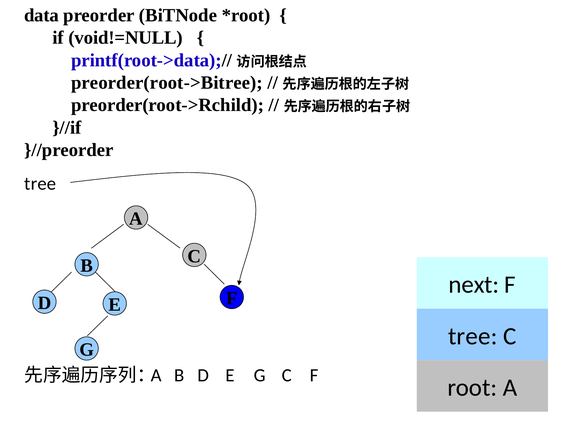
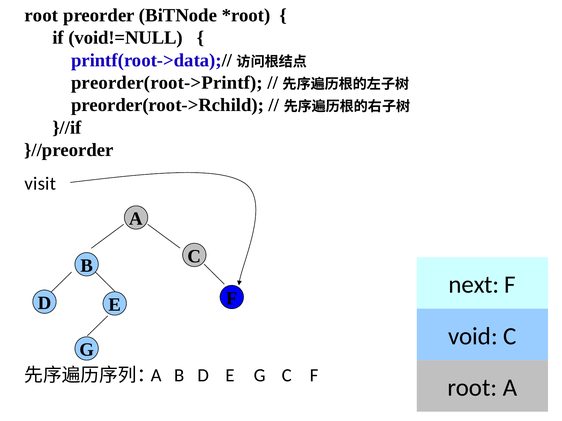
data at (42, 15): data -> root
preorder(root->Bitree: preorder(root->Bitree -> preorder(root->Printf
tree at (40, 184): tree -> visit
tree at (473, 337): tree -> void
